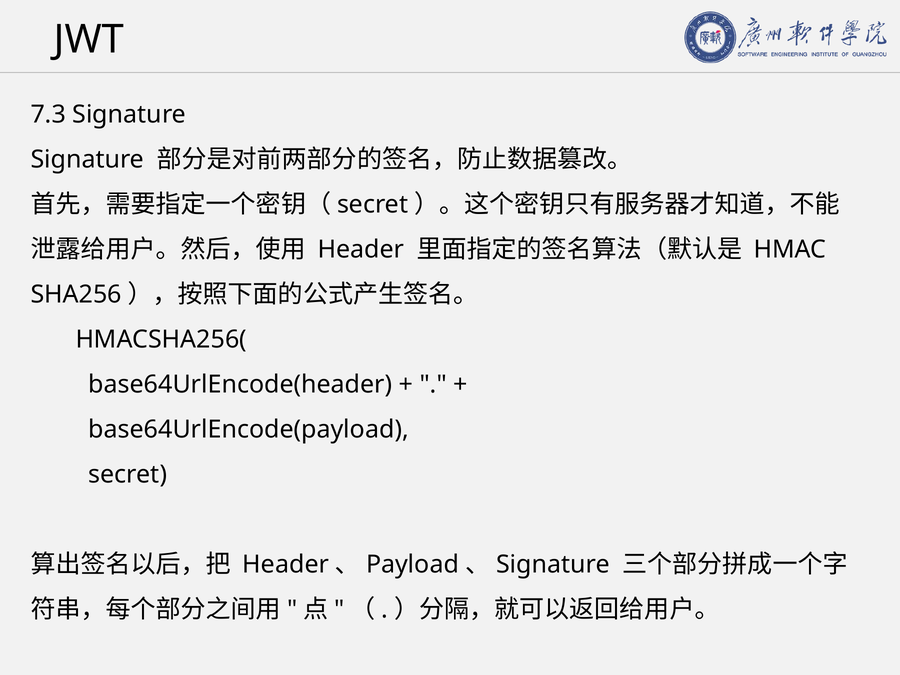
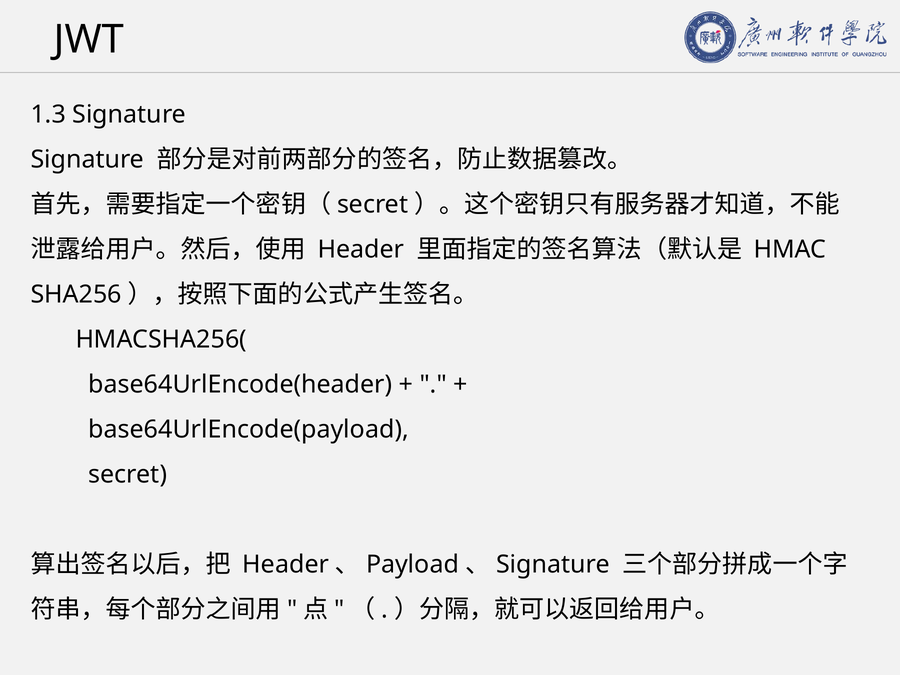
7.3: 7.3 -> 1.3
